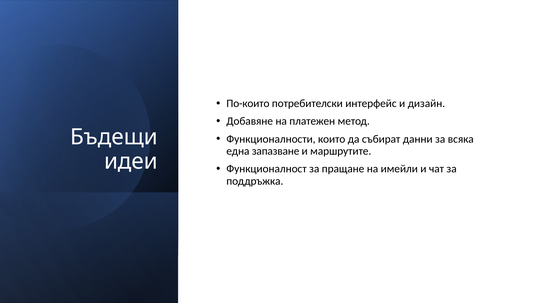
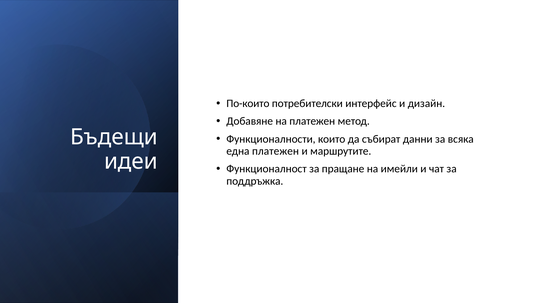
една запазване: запазване -> платежен
